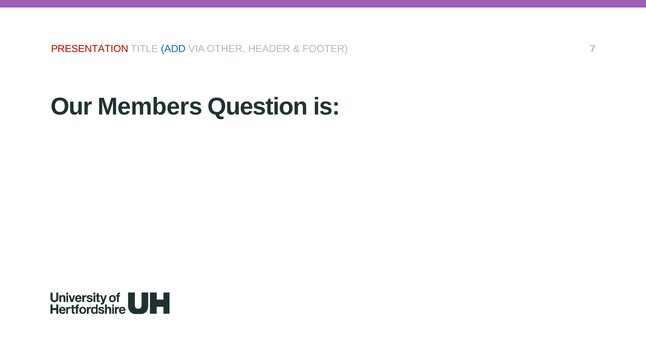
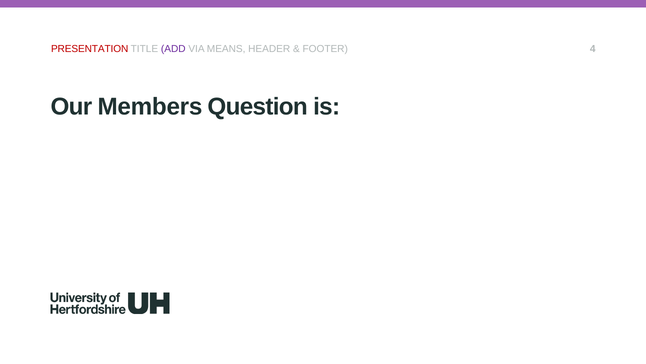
ADD colour: blue -> purple
OTHER: OTHER -> MEANS
7: 7 -> 4
